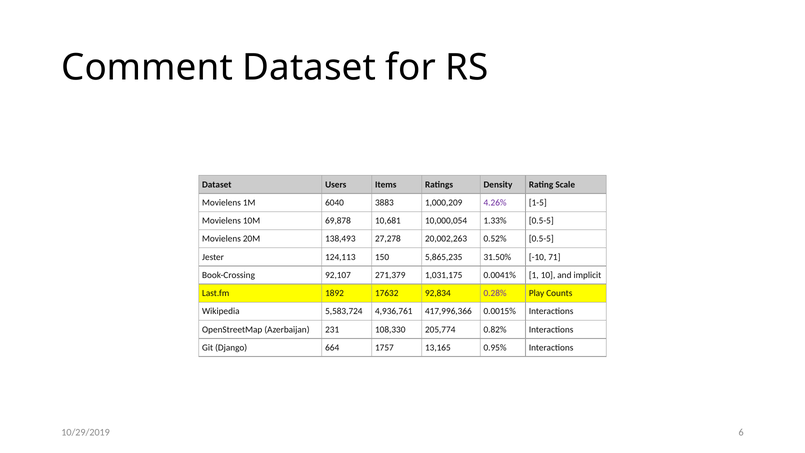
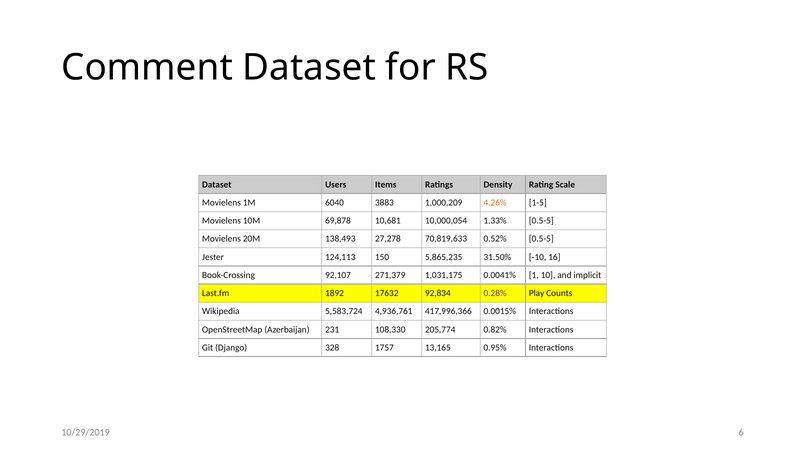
4.26% colour: purple -> orange
20,002,263: 20,002,263 -> 70,819,633
71: 71 -> 16
664: 664 -> 328
